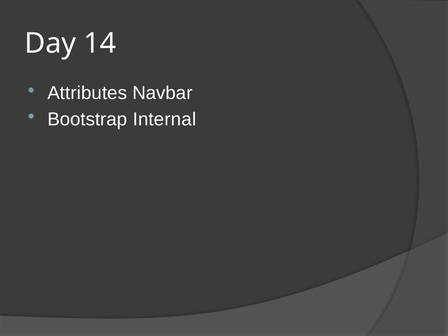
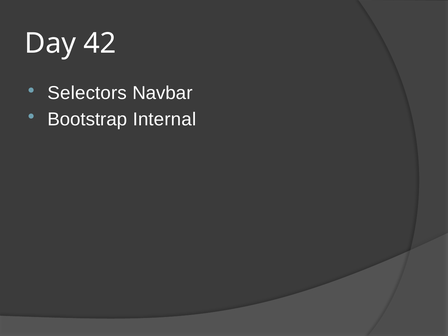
14: 14 -> 42
Attributes: Attributes -> Selectors
